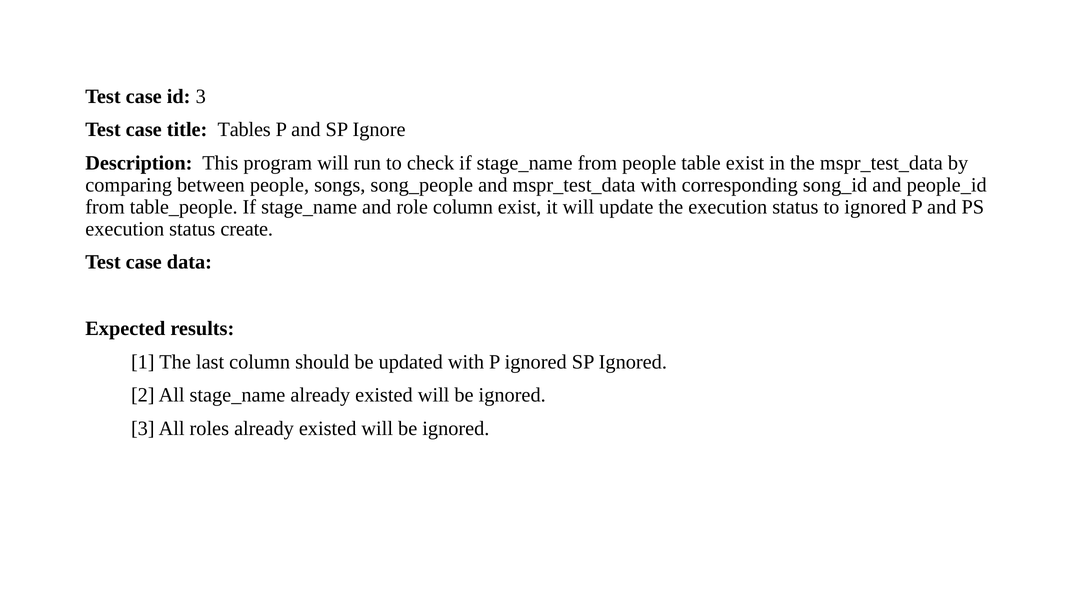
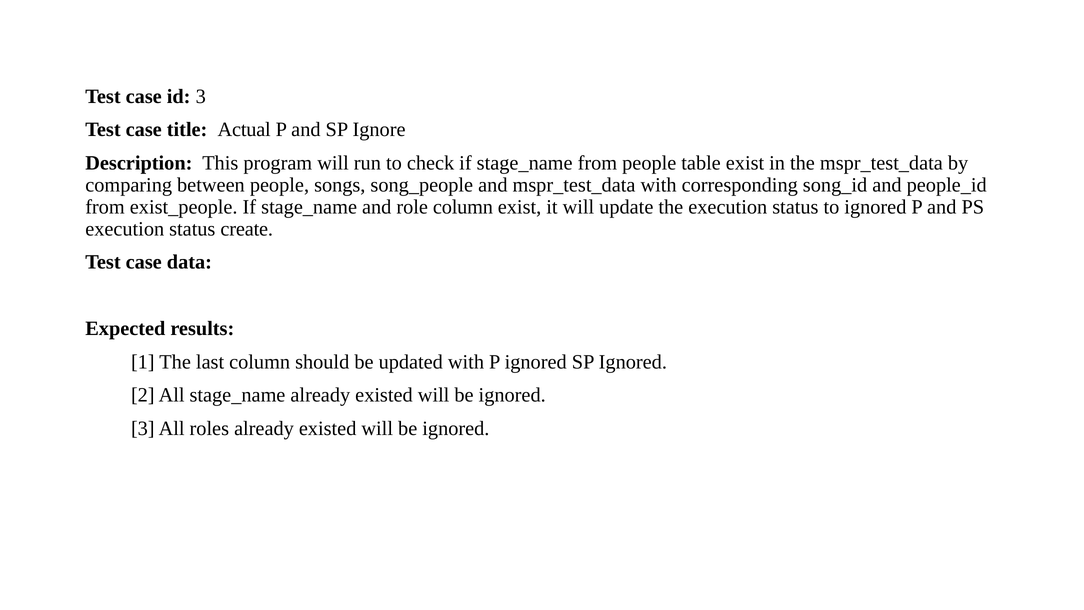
Tables: Tables -> Actual
table_people: table_people -> exist_people
